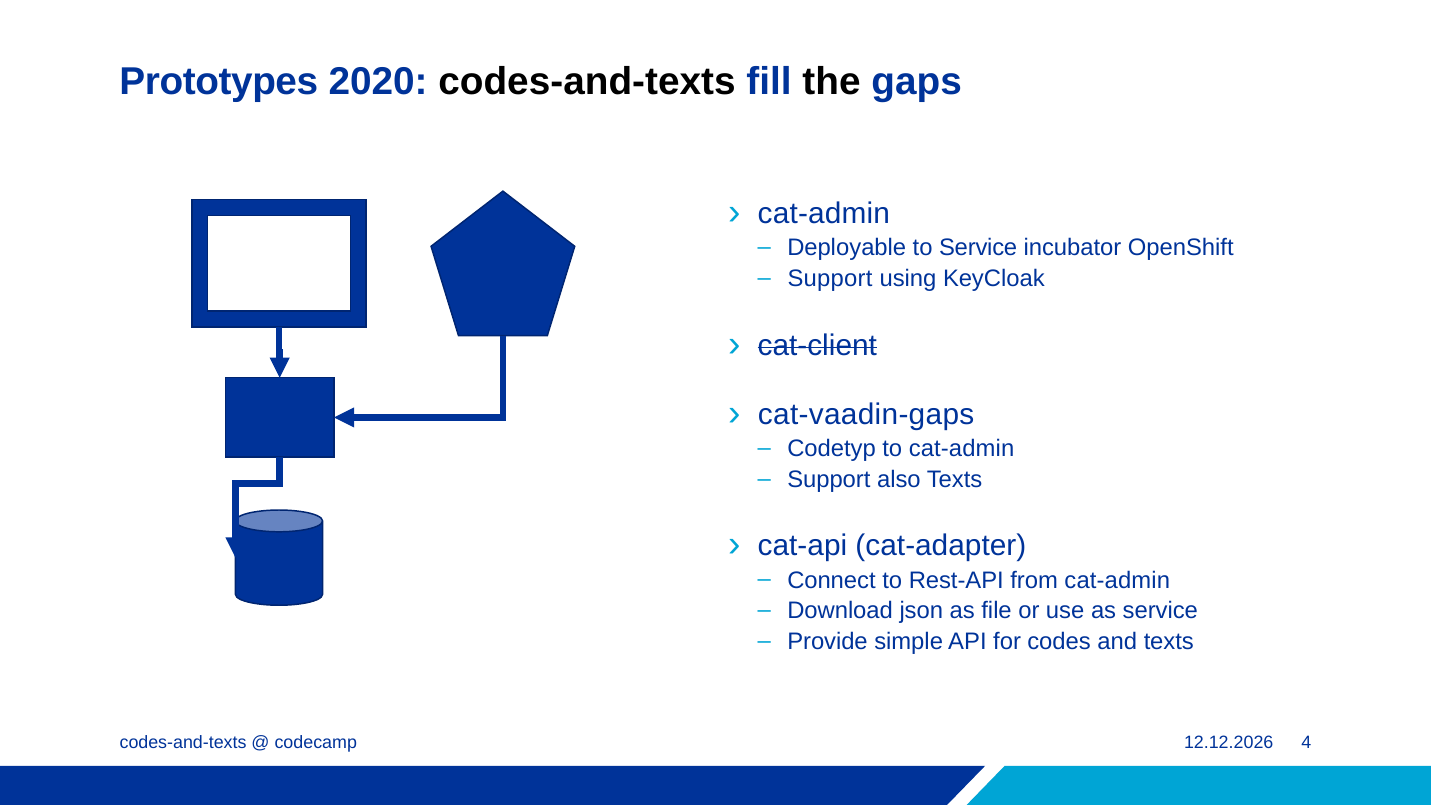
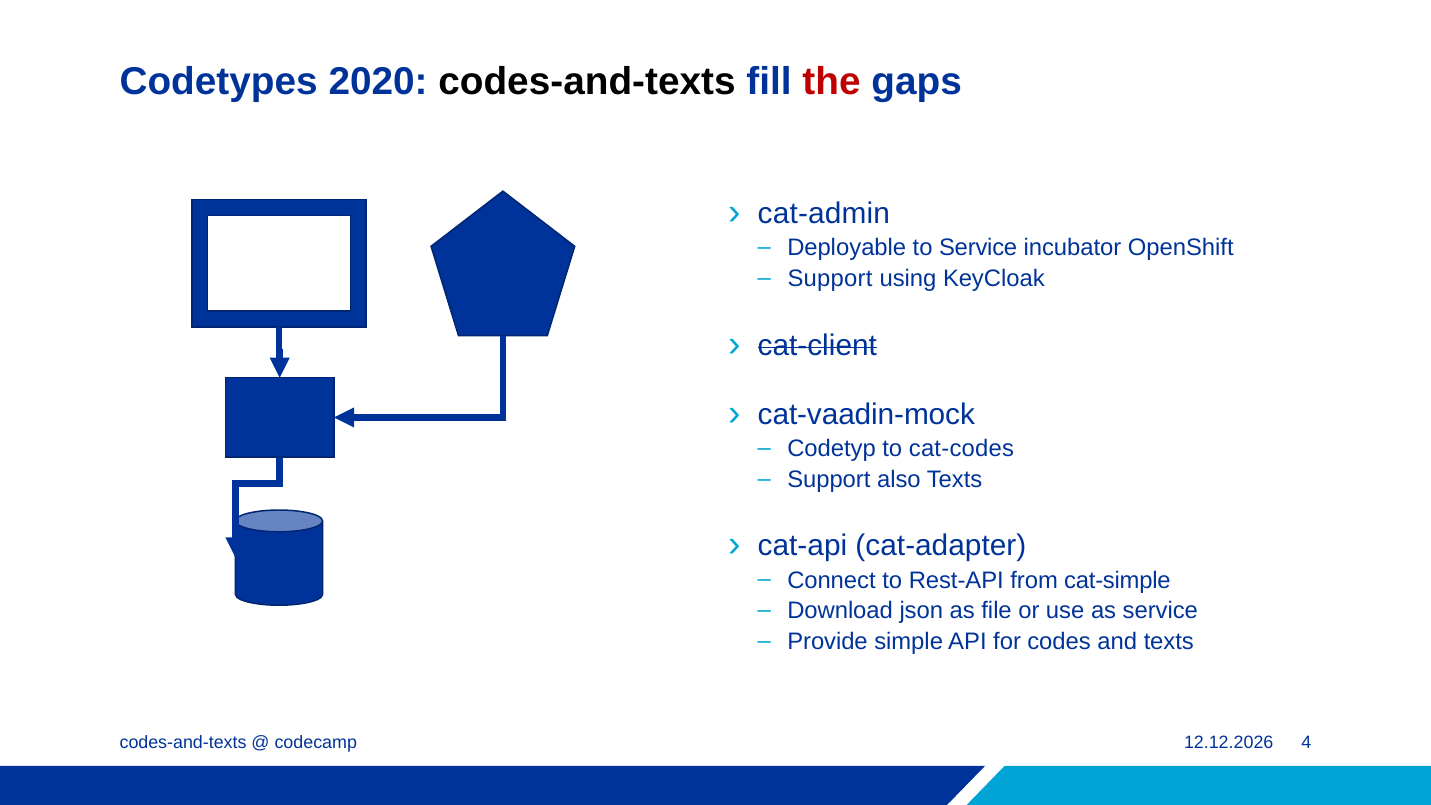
Prototypes: Prototypes -> Codetypes
the colour: black -> red
cat-vaadin-gaps: cat-vaadin-gaps -> cat-vaadin-mock
to cat-admin: cat-admin -> cat-codes
from cat-admin: cat-admin -> cat-simple
